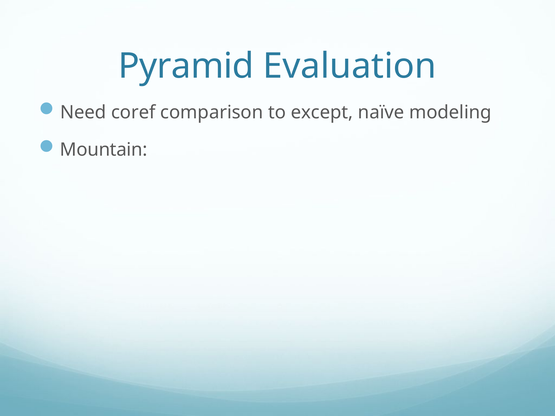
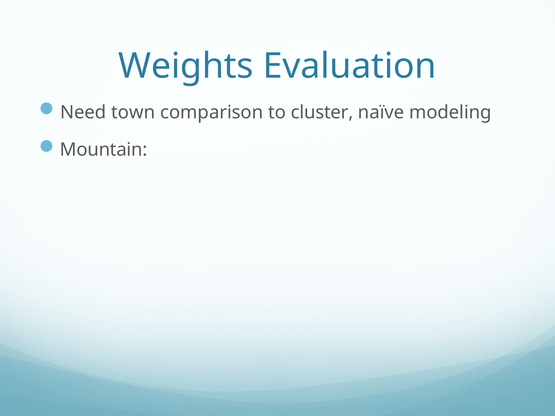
Pyramid: Pyramid -> Weights
coref: coref -> town
except: except -> cluster
